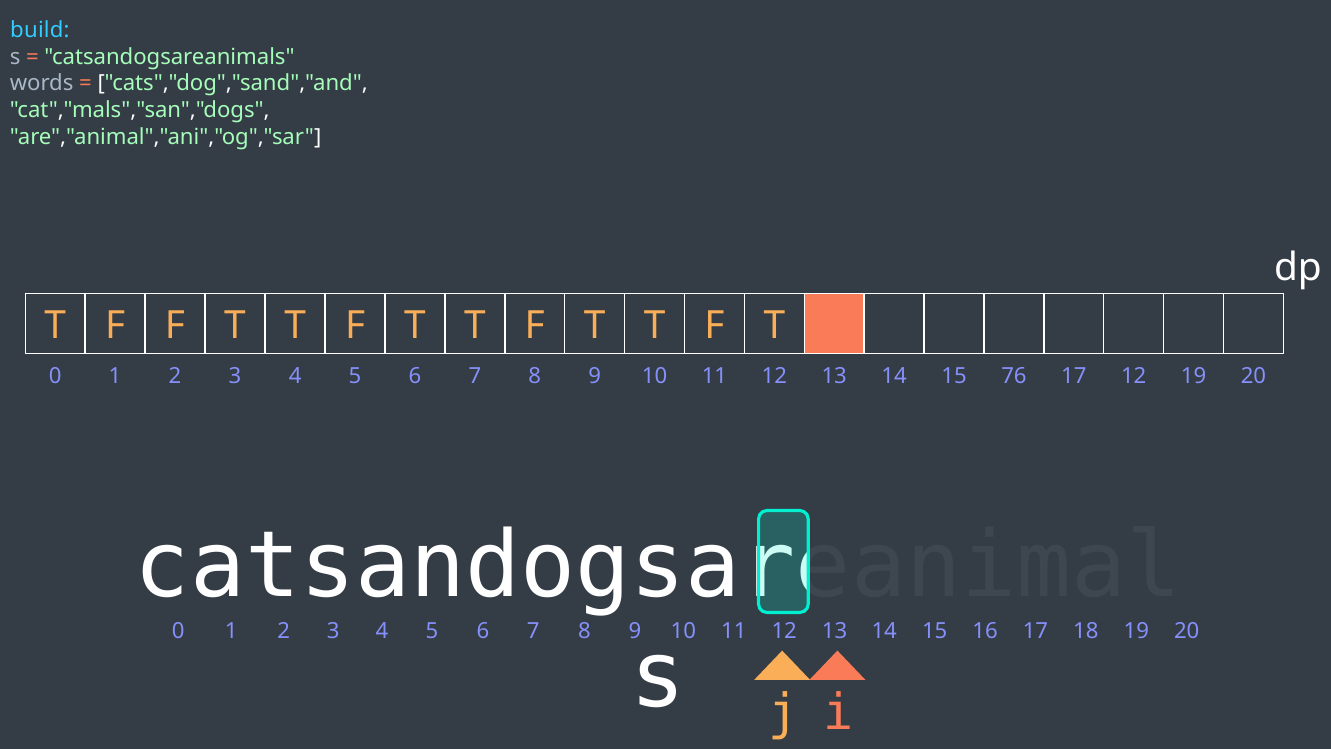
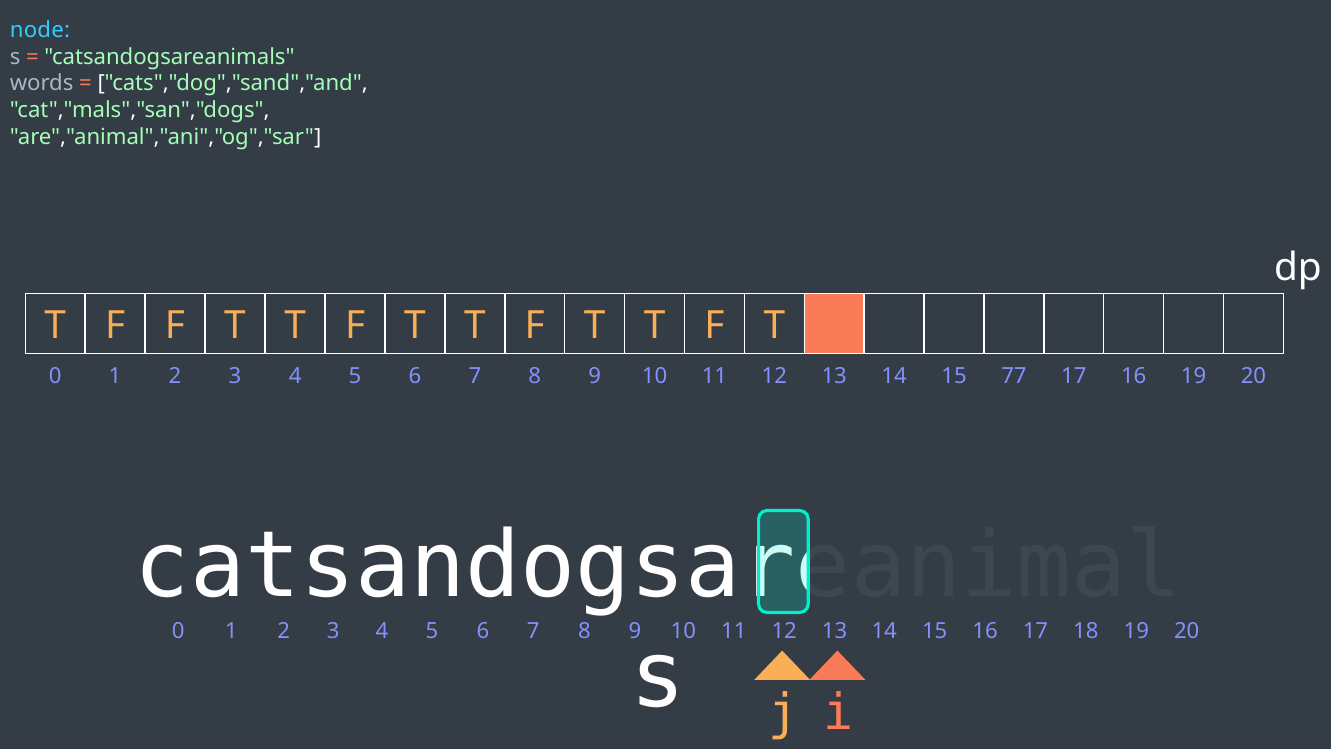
build: build -> node
76: 76 -> 77
17 12: 12 -> 16
